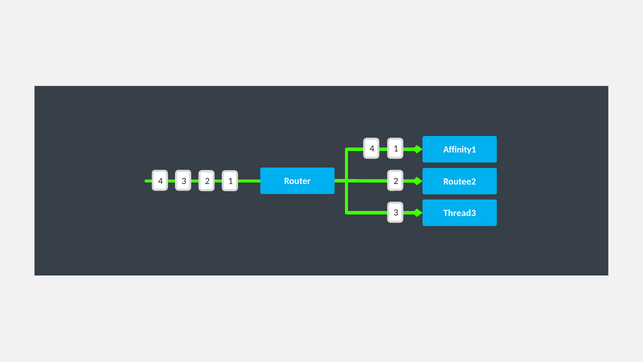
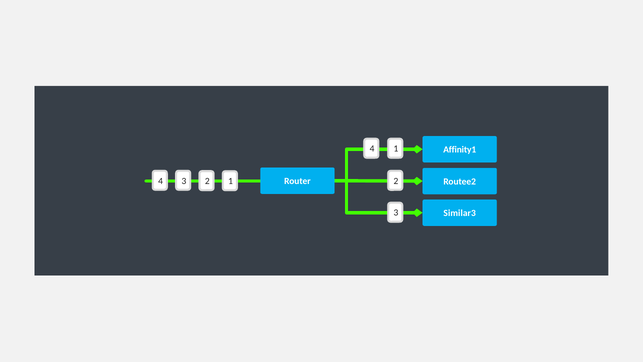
Thread3: Thread3 -> Similar3
